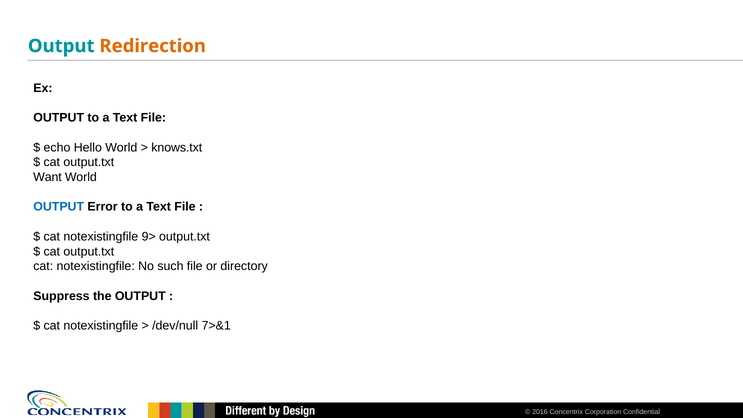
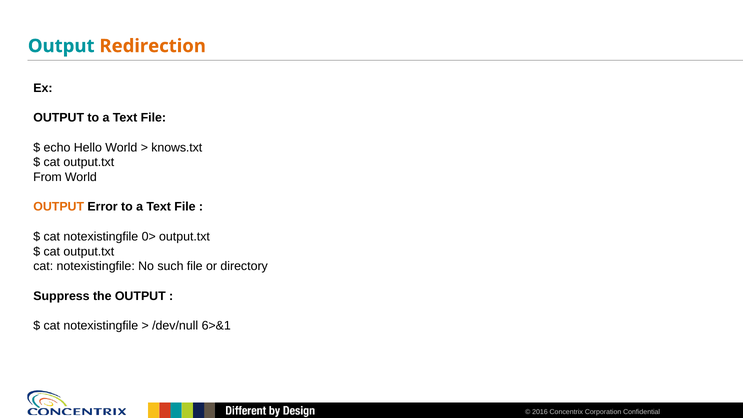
Want: Want -> From
OUTPUT at (59, 207) colour: blue -> orange
9>: 9> -> 0>
7>&1: 7>&1 -> 6>&1
